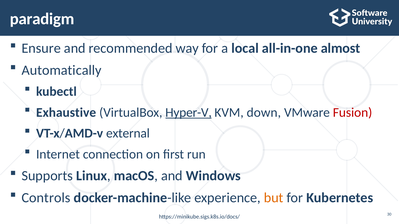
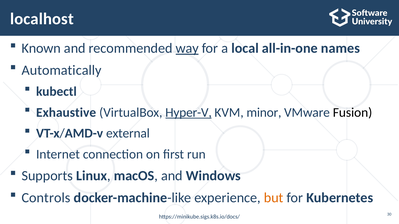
paradigm: paradigm -> localhost
Ensure: Ensure -> Known
way underline: none -> present
almost: almost -> names
down: down -> minor
Fusion colour: red -> black
